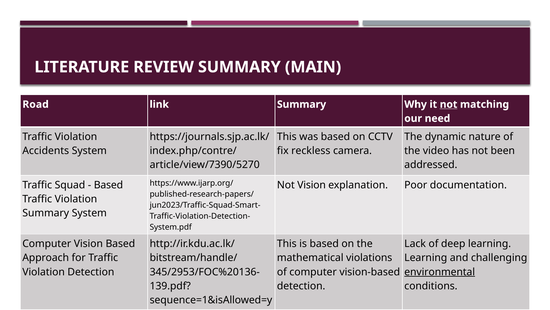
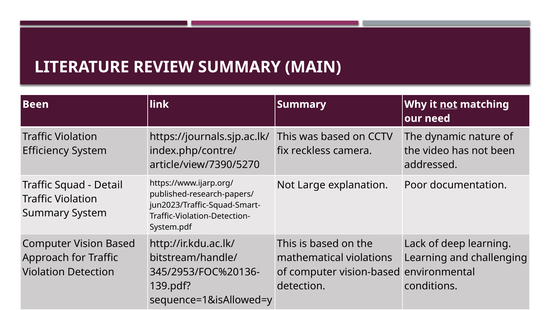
Road at (36, 104): Road -> Been
Accidents: Accidents -> Efficiency
Based at (108, 185): Based -> Detail
Not Vision: Vision -> Large
environmental underline: present -> none
